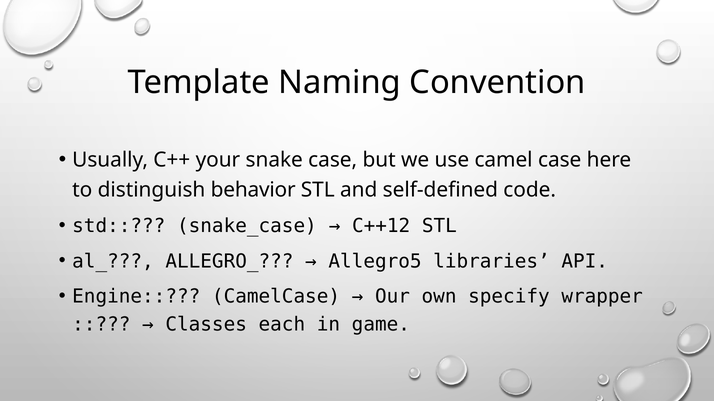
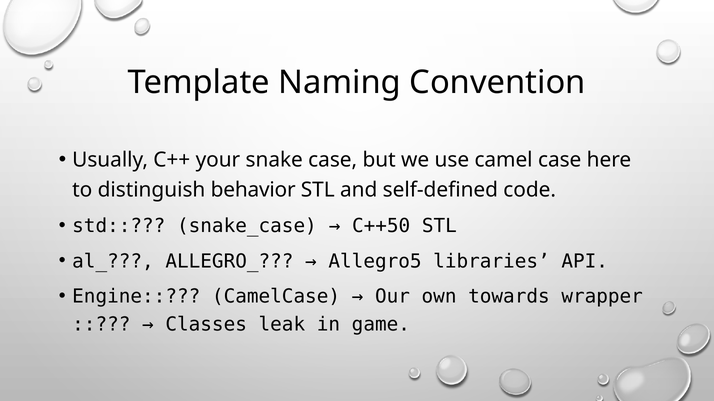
C++12: C++12 -> C++50
specify: specify -> towards
each: each -> leak
